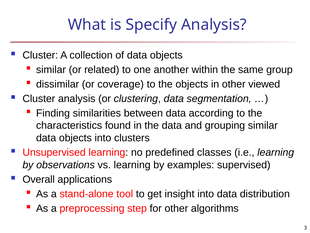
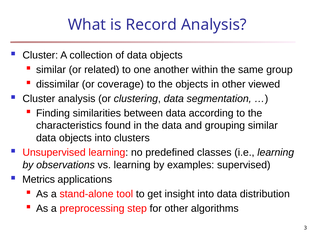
Specify: Specify -> Record
Overall: Overall -> Metrics
